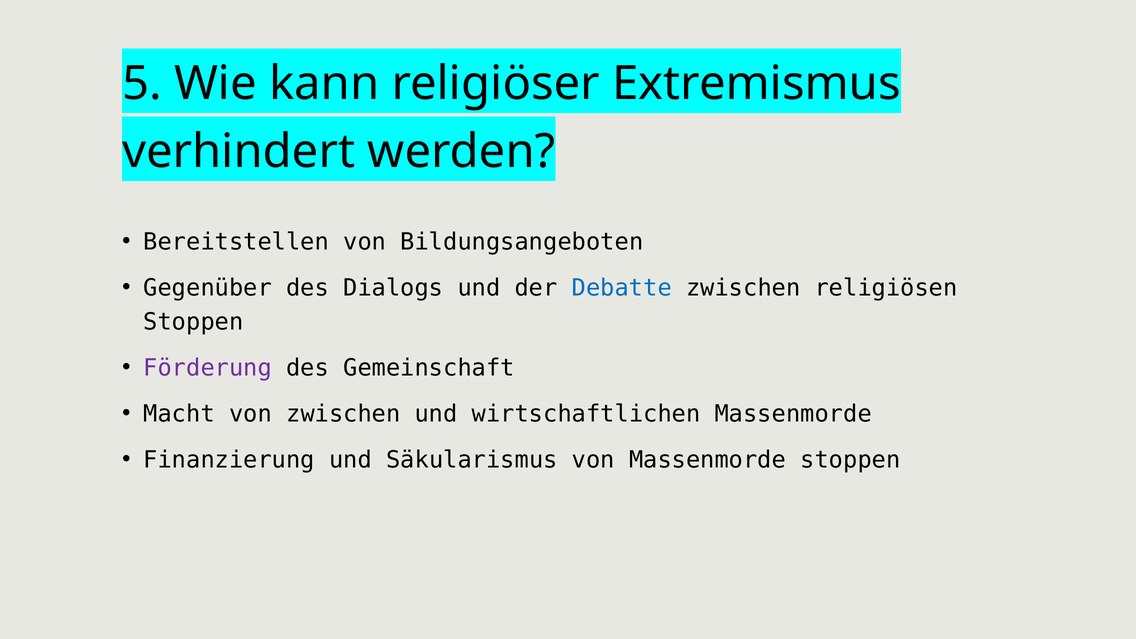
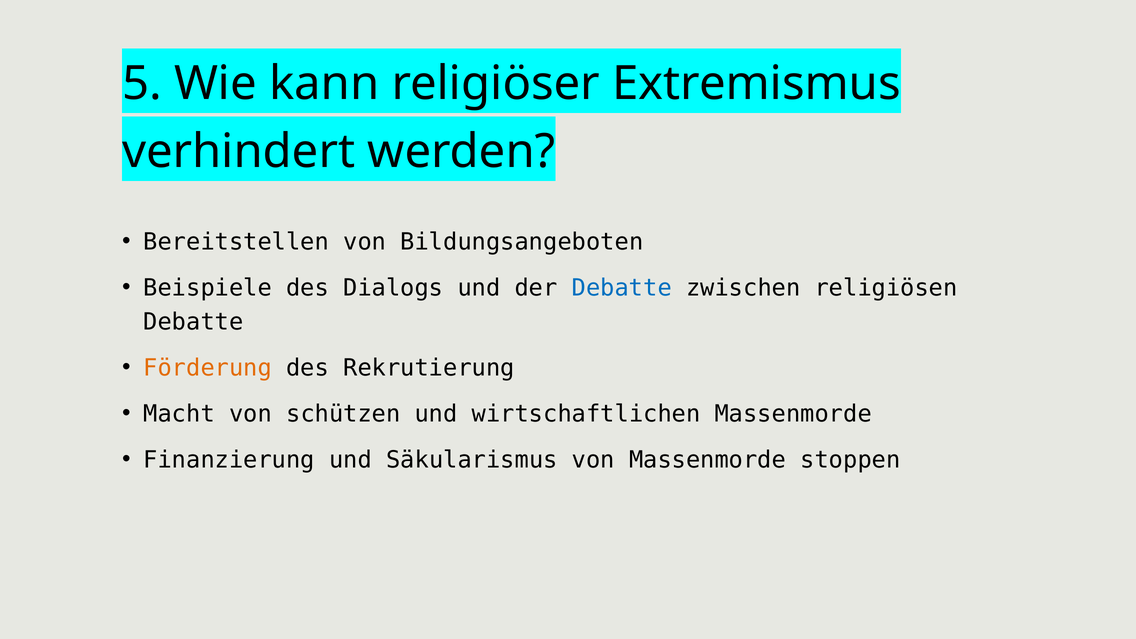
Gegenüber: Gegenüber -> Beispiele
Stoppen at (193, 322): Stoppen -> Debatte
Förderung colour: purple -> orange
Gemeinschaft: Gemeinschaft -> Rekrutierung
von zwischen: zwischen -> schützen
